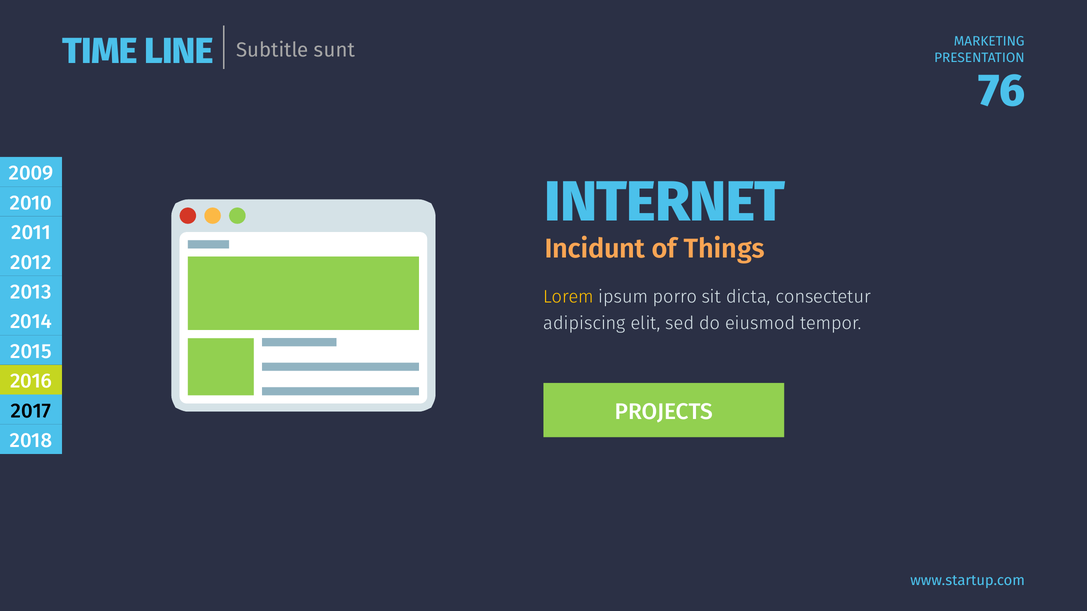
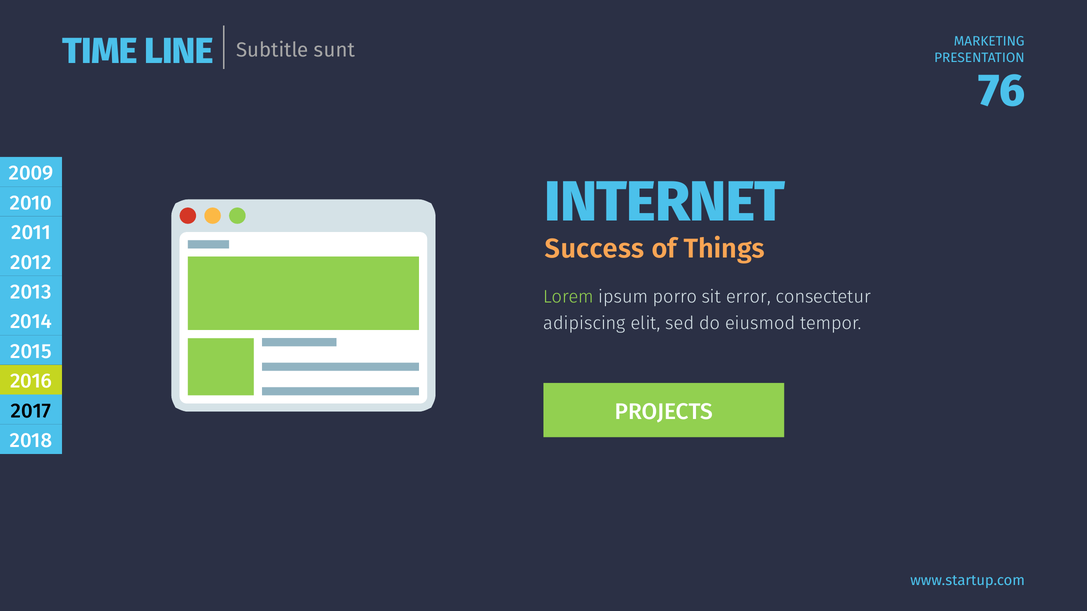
Incidunt: Incidunt -> Success
Lorem colour: yellow -> light green
dicta: dicta -> error
